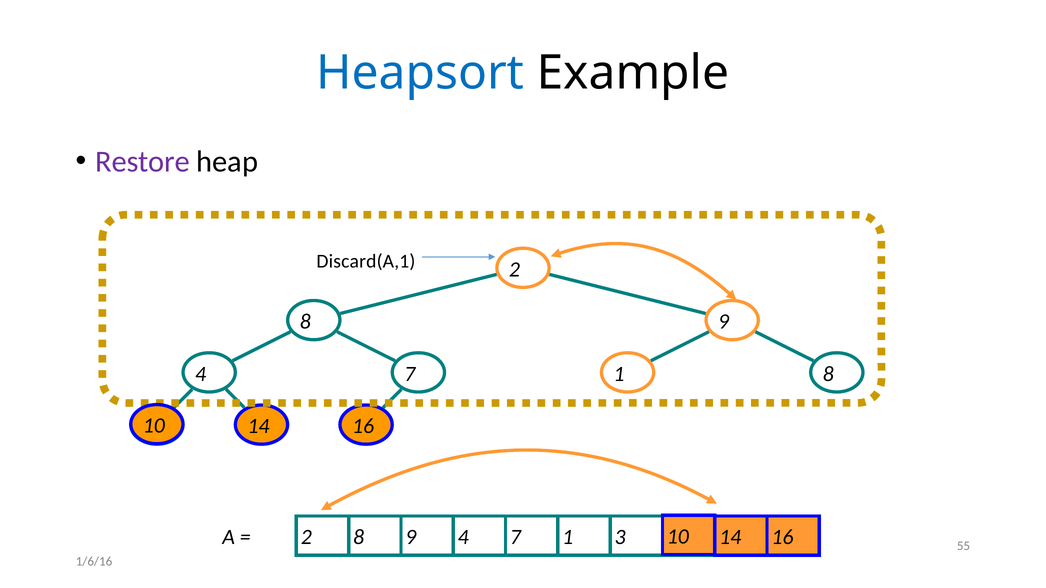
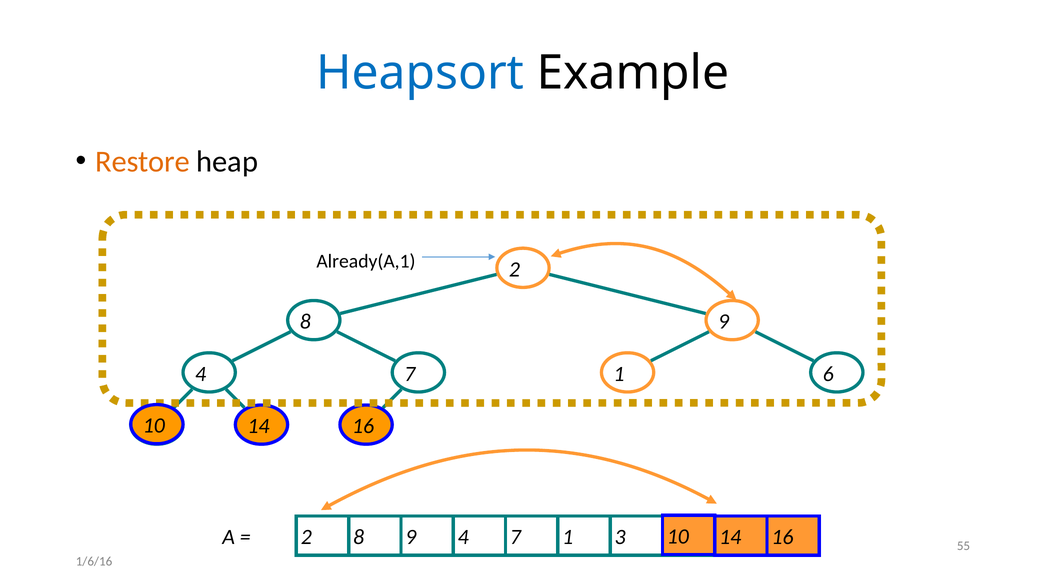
Restore colour: purple -> orange
Discard(A,1: Discard(A,1 -> Already(A,1
1 8: 8 -> 6
